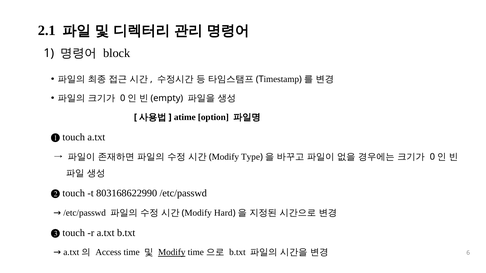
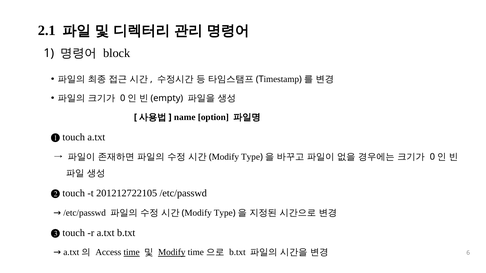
atime: atime -> name
803168622990: 803168622990 -> 201212722105
Hard at (223, 213): Hard -> Type
time underline: none -> present
